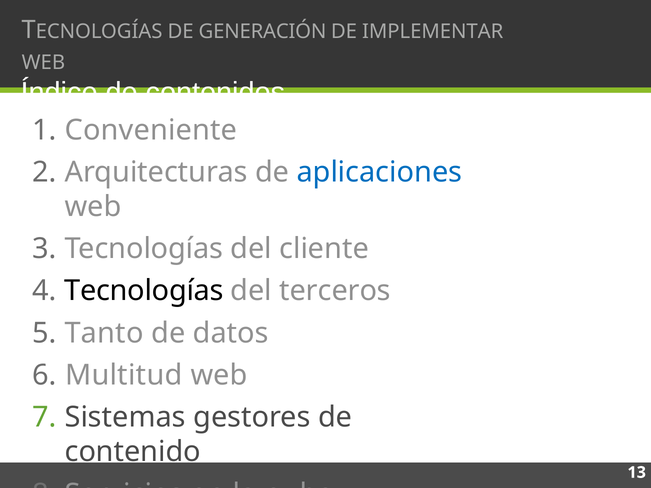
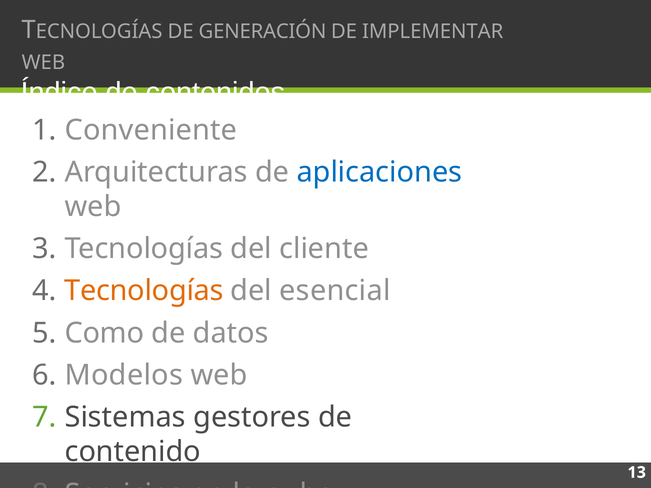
Tecnologías at (144, 291) colour: black -> orange
terceros: terceros -> esencial
Tanto: Tanto -> Como
Multitud: Multitud -> Modelos
